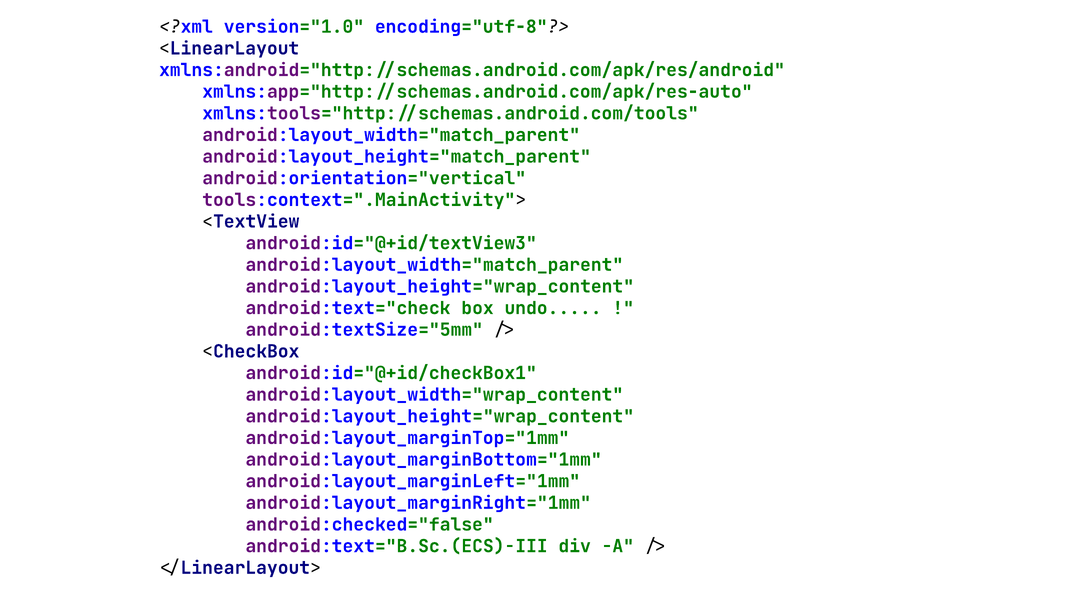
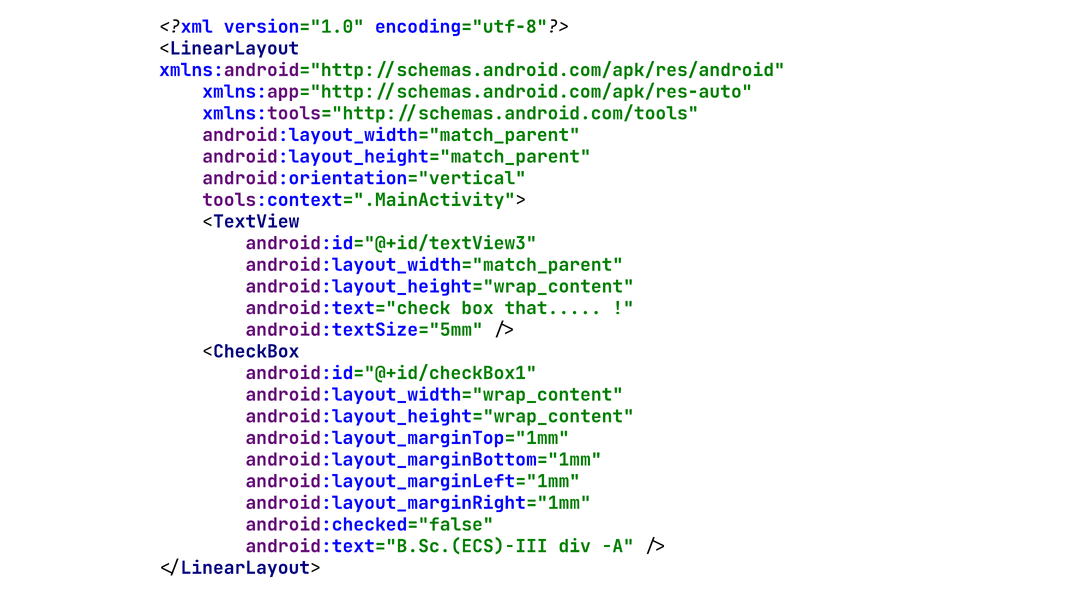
undo: undo -> that
